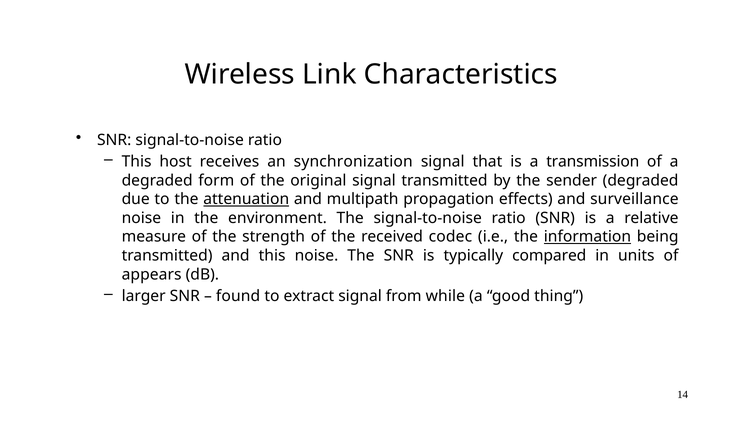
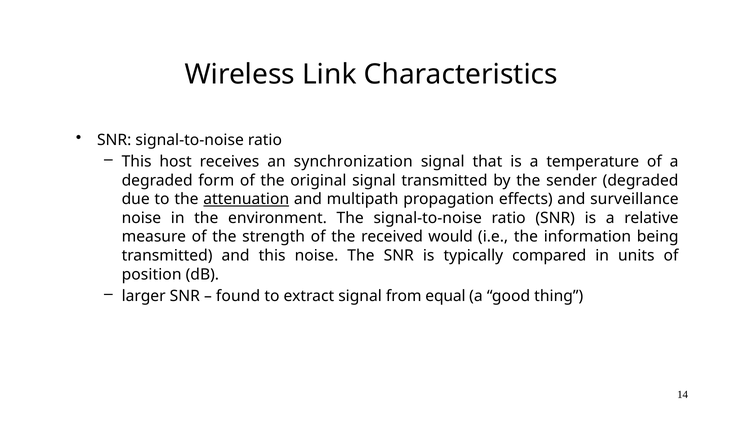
transmission: transmission -> temperature
codec: codec -> would
information underline: present -> none
appears: appears -> position
while: while -> equal
